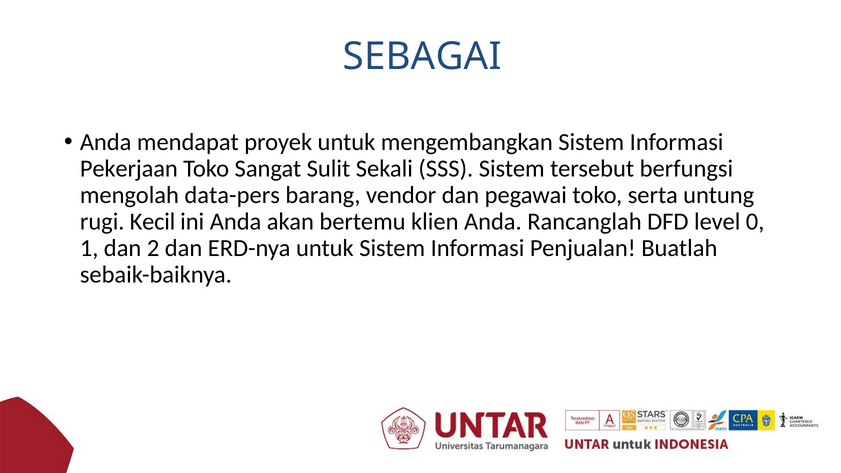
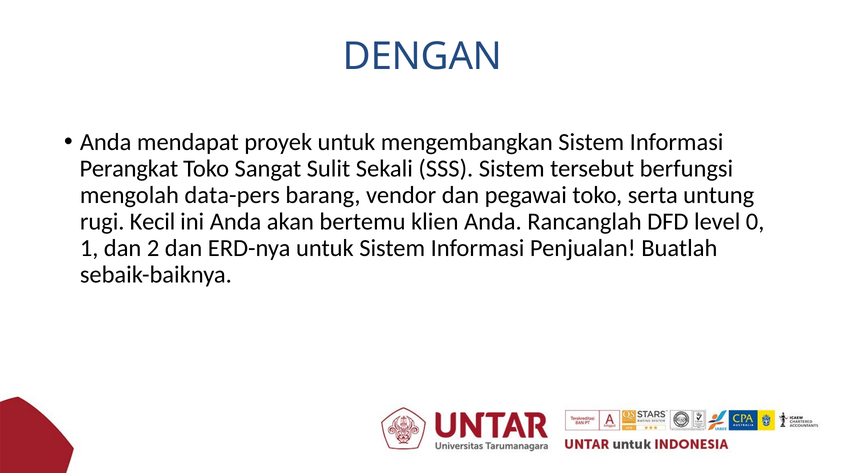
SEBAGAI: SEBAGAI -> DENGAN
Pekerjaan: Pekerjaan -> Perangkat
